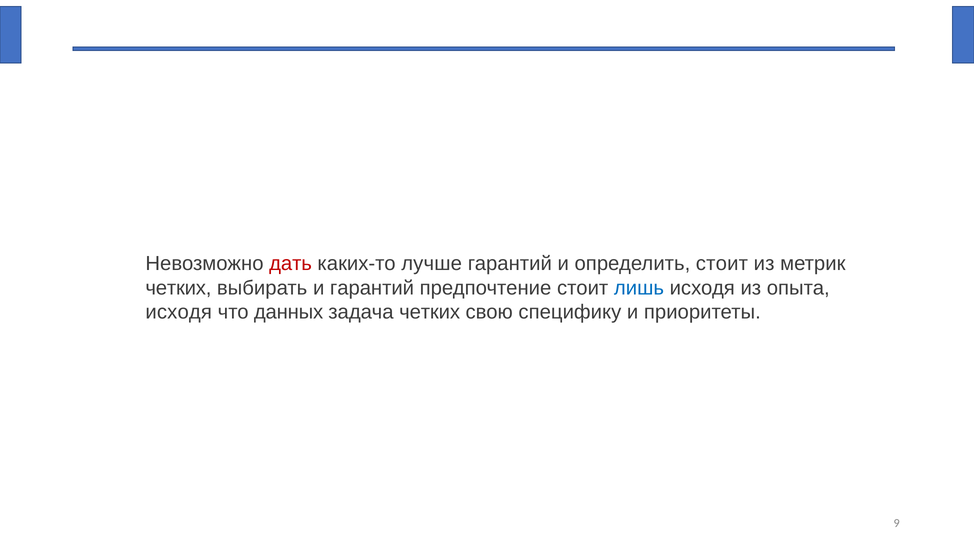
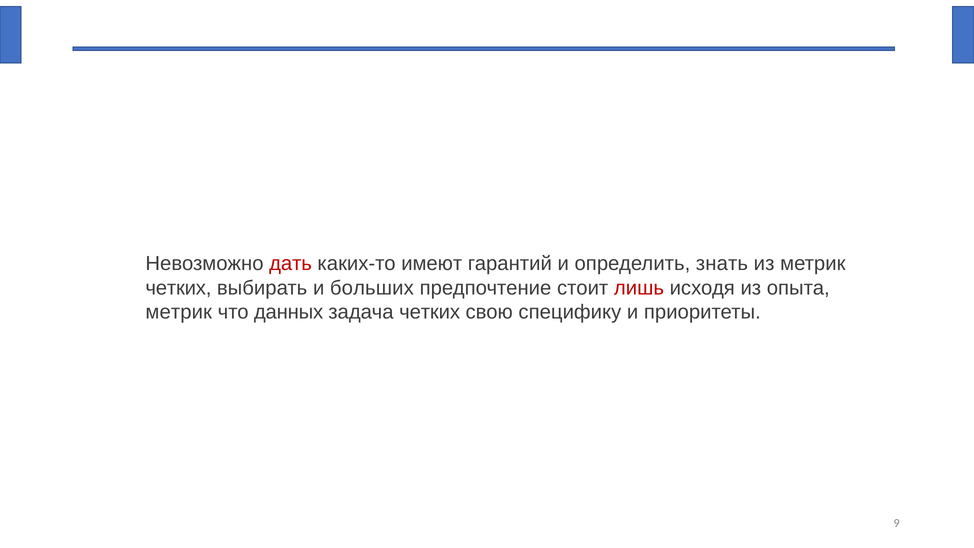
лучше: лучше -> имеют
определить стоит: стоит -> знать
и гарантий: гарантий -> больших
лишь colour: blue -> red
исходя at (179, 312): исходя -> метрик
